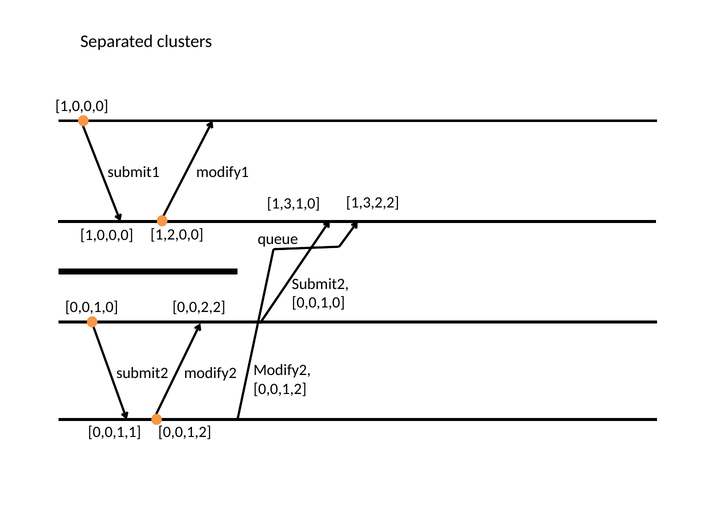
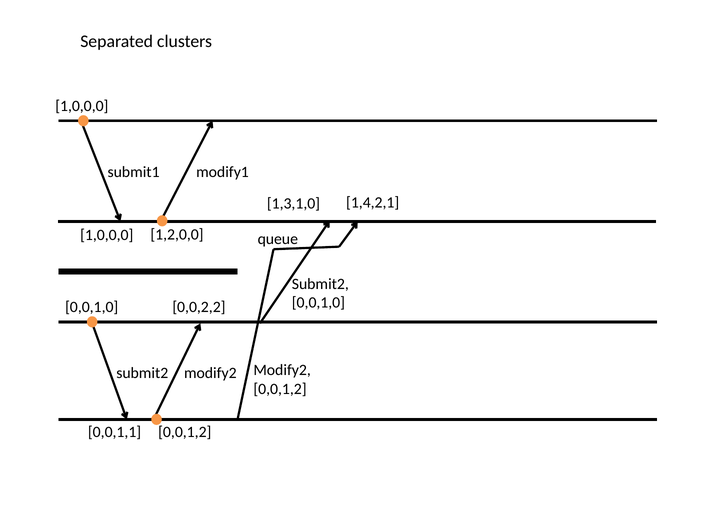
1,3,2,2: 1,3,2,2 -> 1,4,2,1
